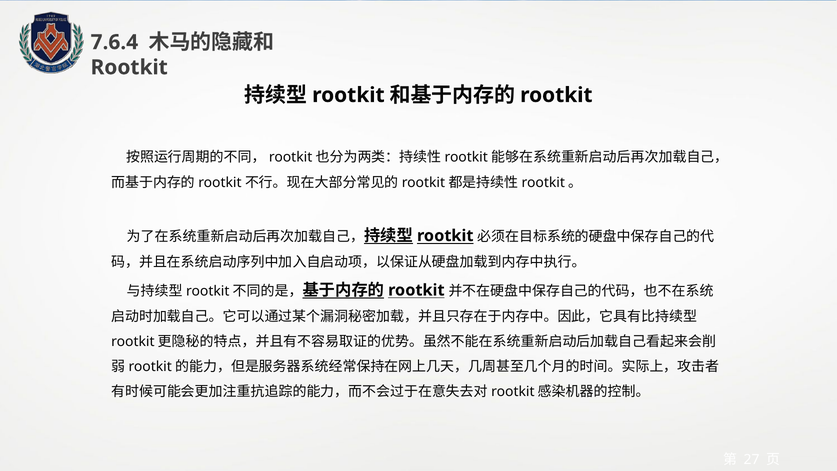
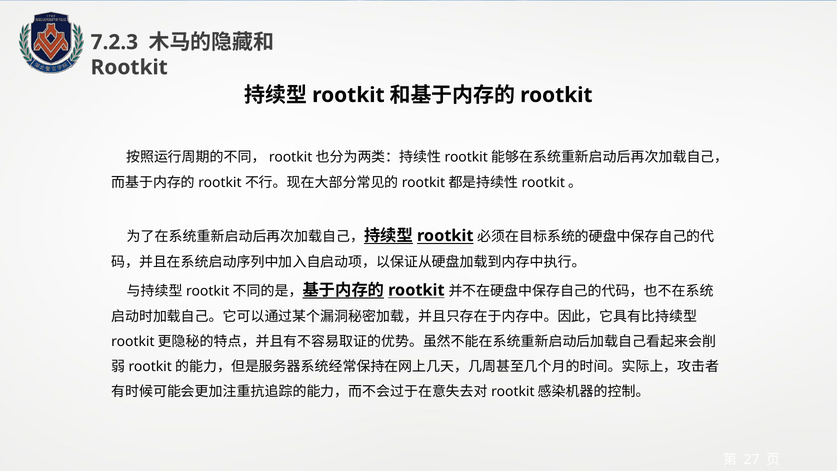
7.6.4: 7.6.4 -> 7.2.3
